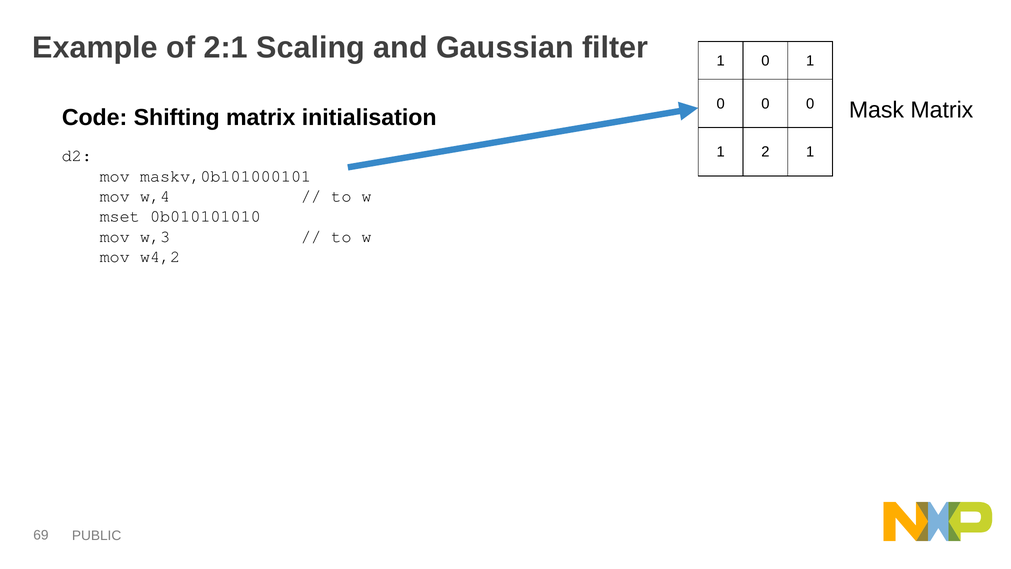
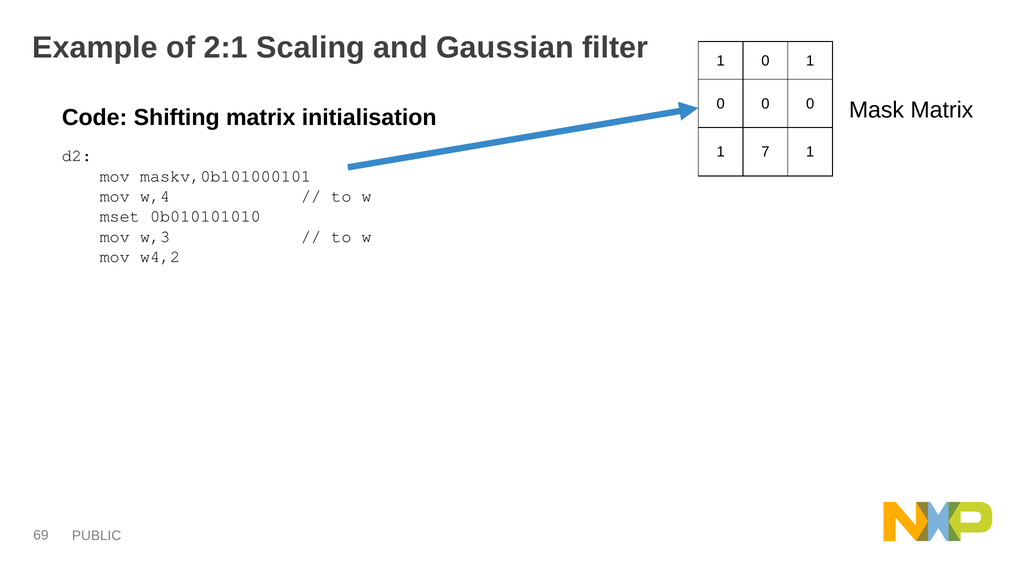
2: 2 -> 7
